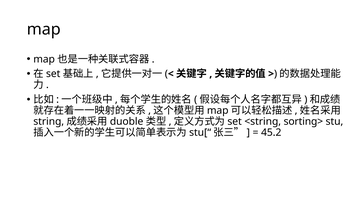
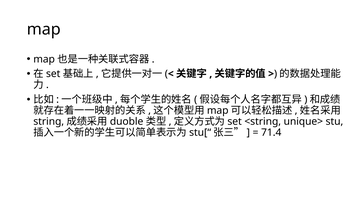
sorting>: sorting> -> unique>
45.2: 45.2 -> 71.4
